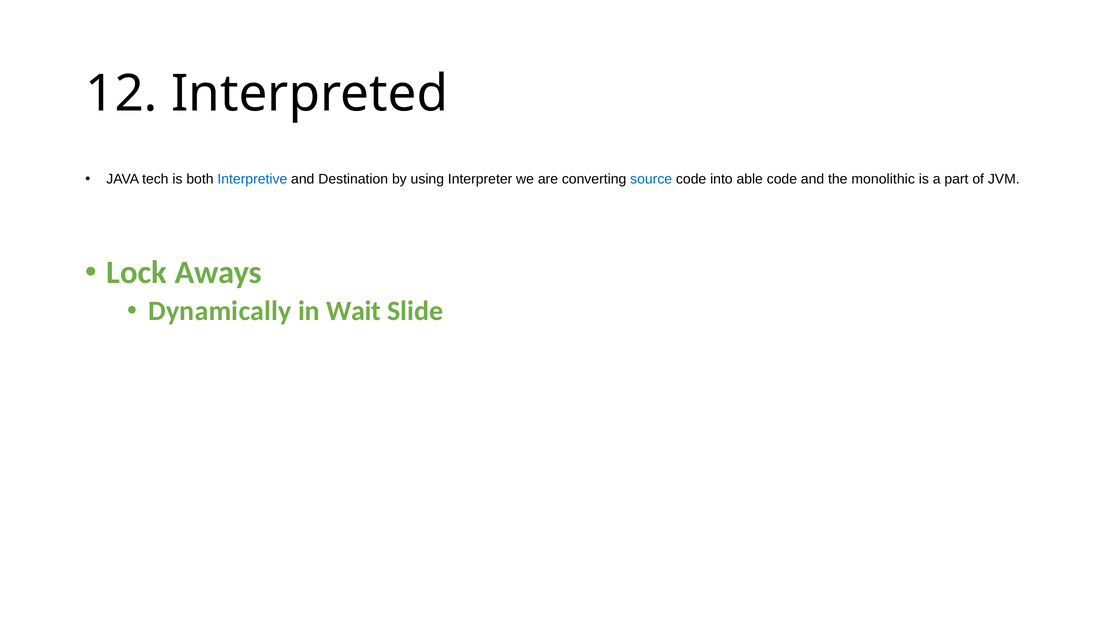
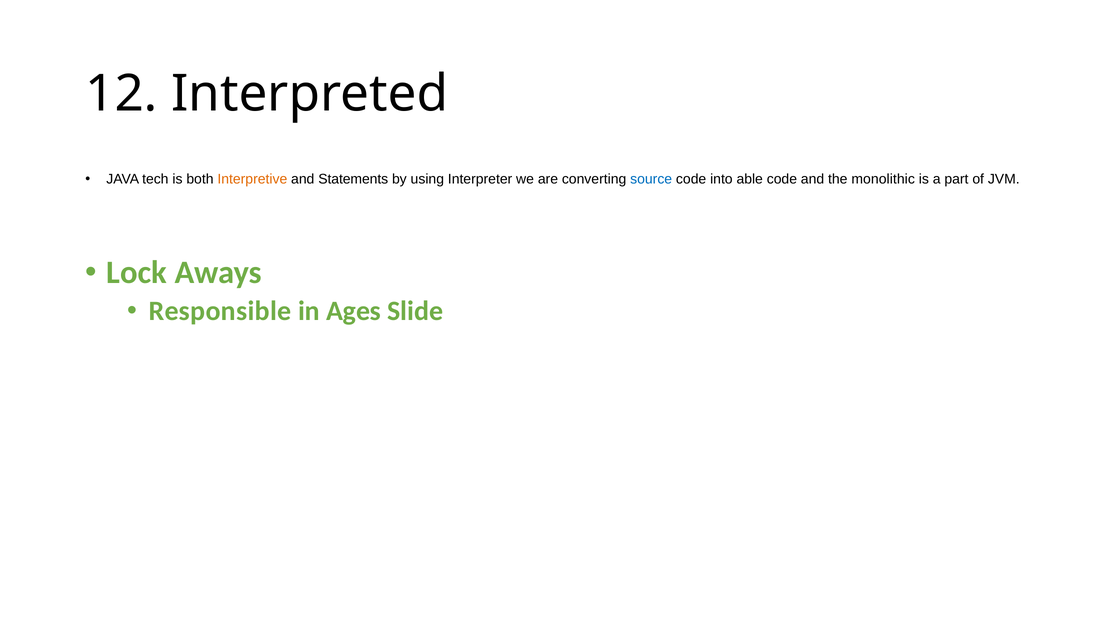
Interpretive colour: blue -> orange
Destination: Destination -> Statements
Dynamically: Dynamically -> Responsible
Wait: Wait -> Ages
